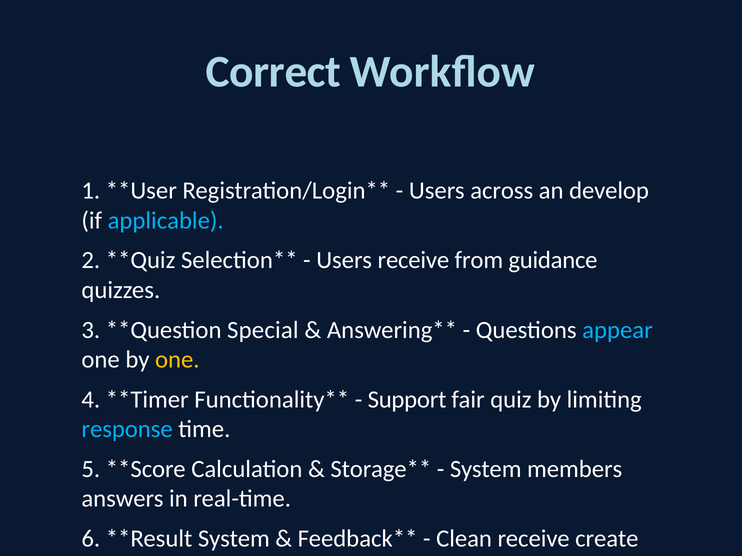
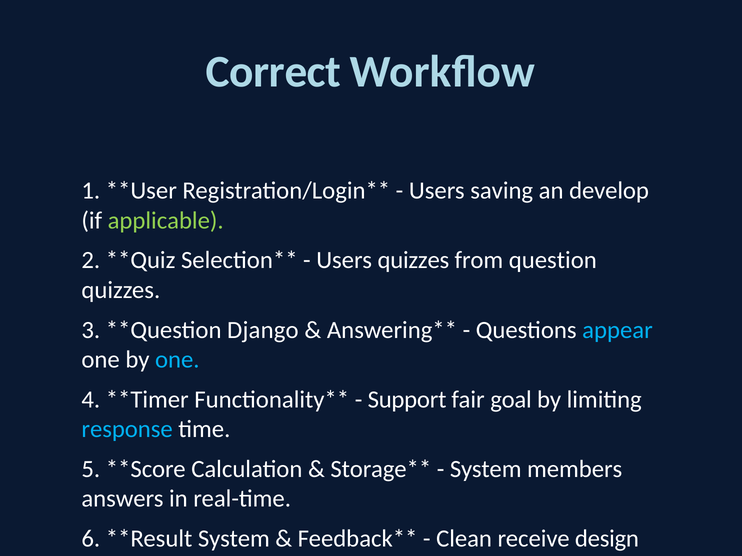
across: across -> saving
applicable colour: light blue -> light green
Users receive: receive -> quizzes
guidance: guidance -> question
Special: Special -> Django
one at (177, 360) colour: yellow -> light blue
quiz: quiz -> goal
create: create -> design
